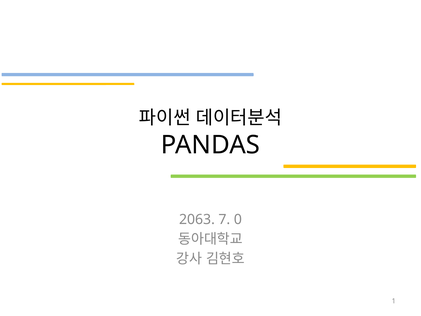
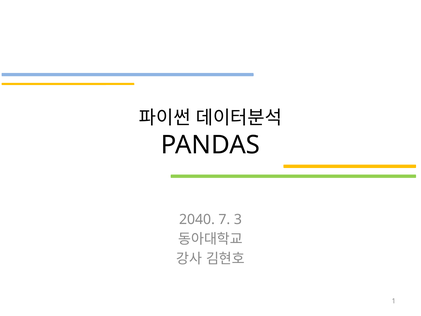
2063: 2063 -> 2040
0: 0 -> 3
